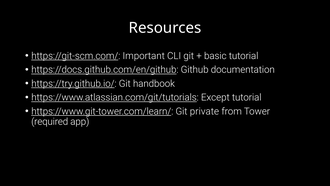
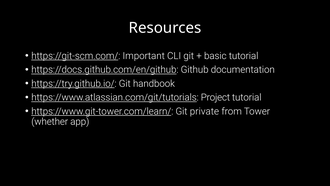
Except: Except -> Project
required: required -> whether
